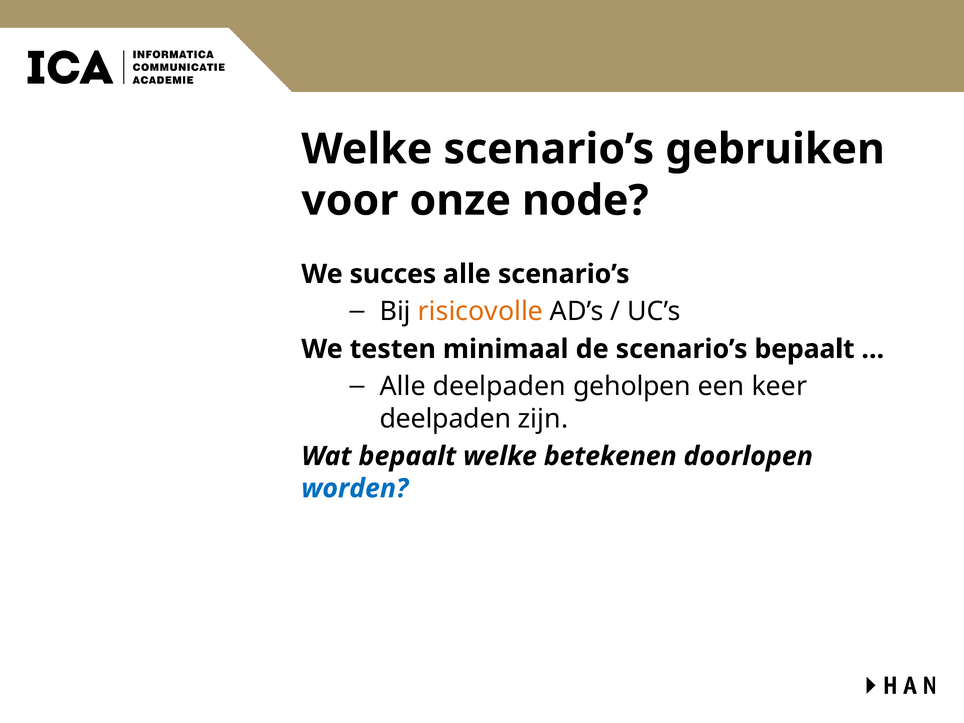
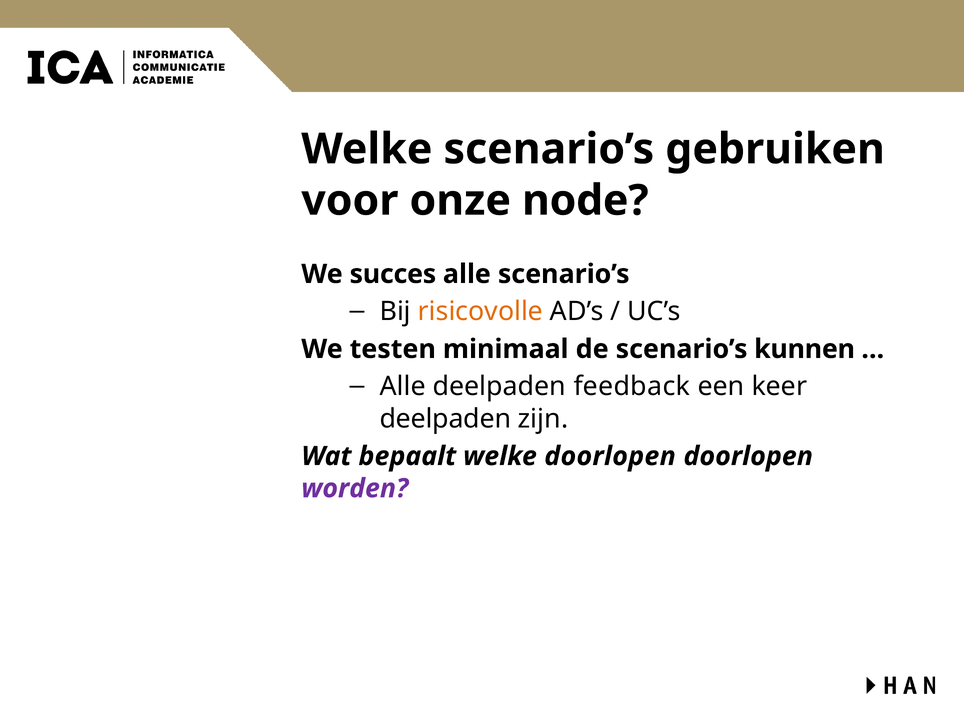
scenario’s bepaalt: bepaalt -> kunnen
geholpen: geholpen -> feedback
welke betekenen: betekenen -> doorlopen
worden colour: blue -> purple
